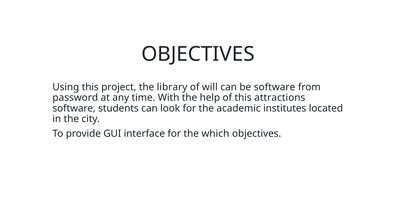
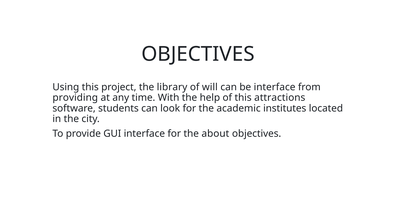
be software: software -> interface
password: password -> providing
which: which -> about
